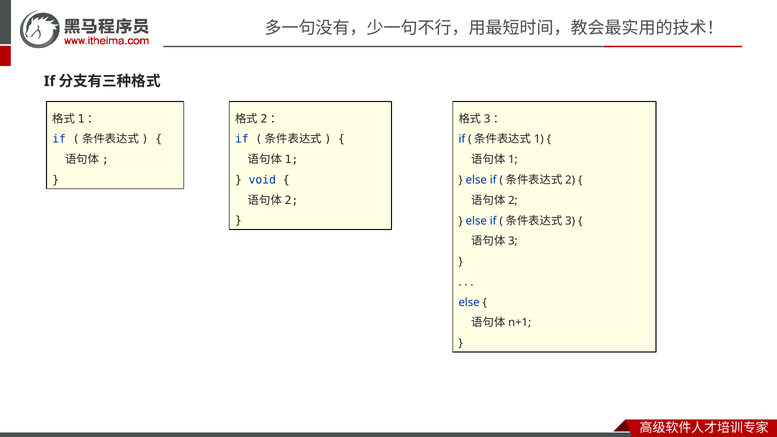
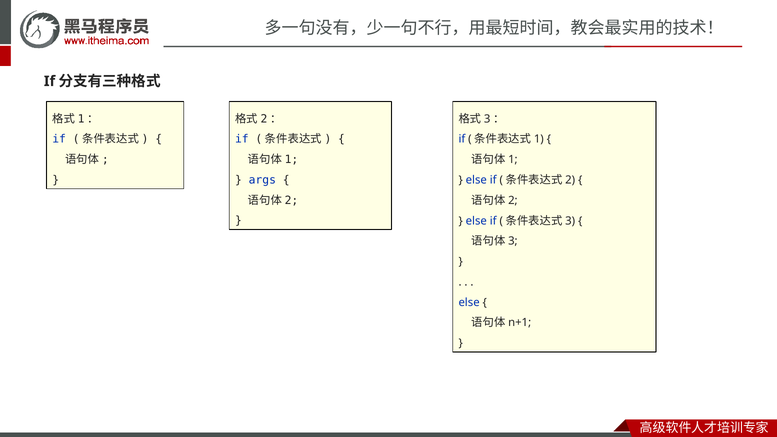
void: void -> args
